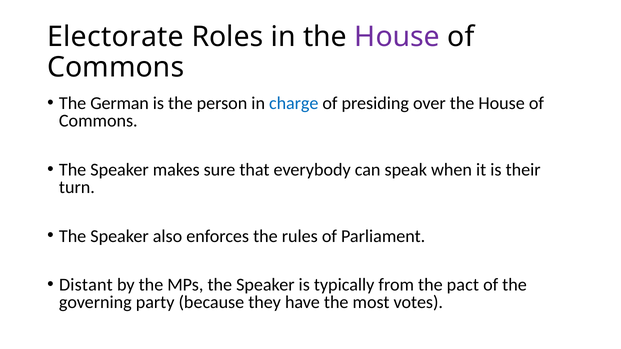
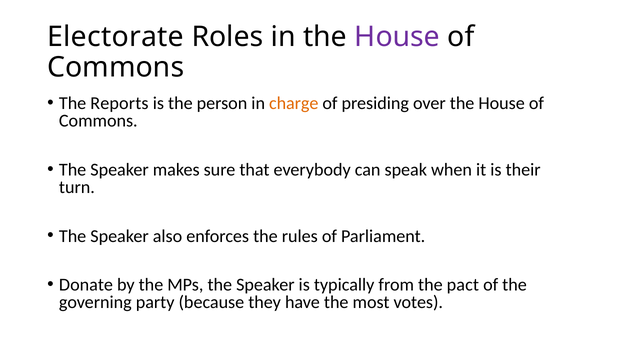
German: German -> Reports
charge colour: blue -> orange
Distant: Distant -> Donate
